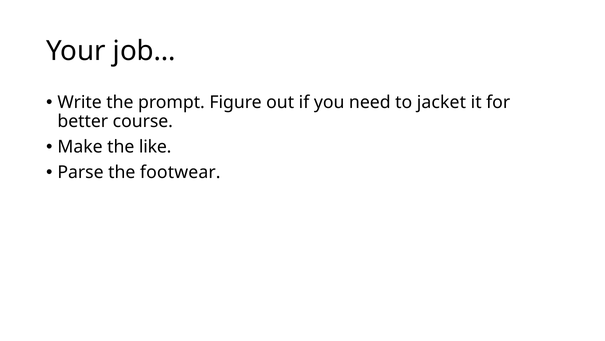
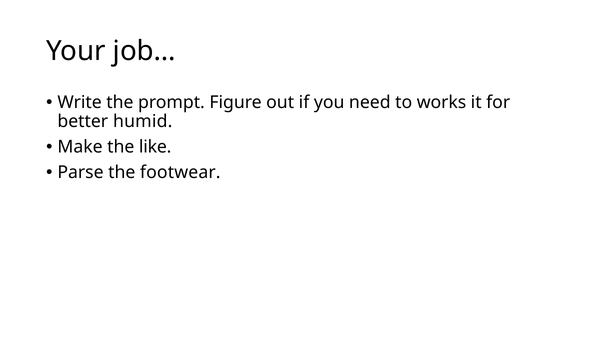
jacket: jacket -> works
course: course -> humid
